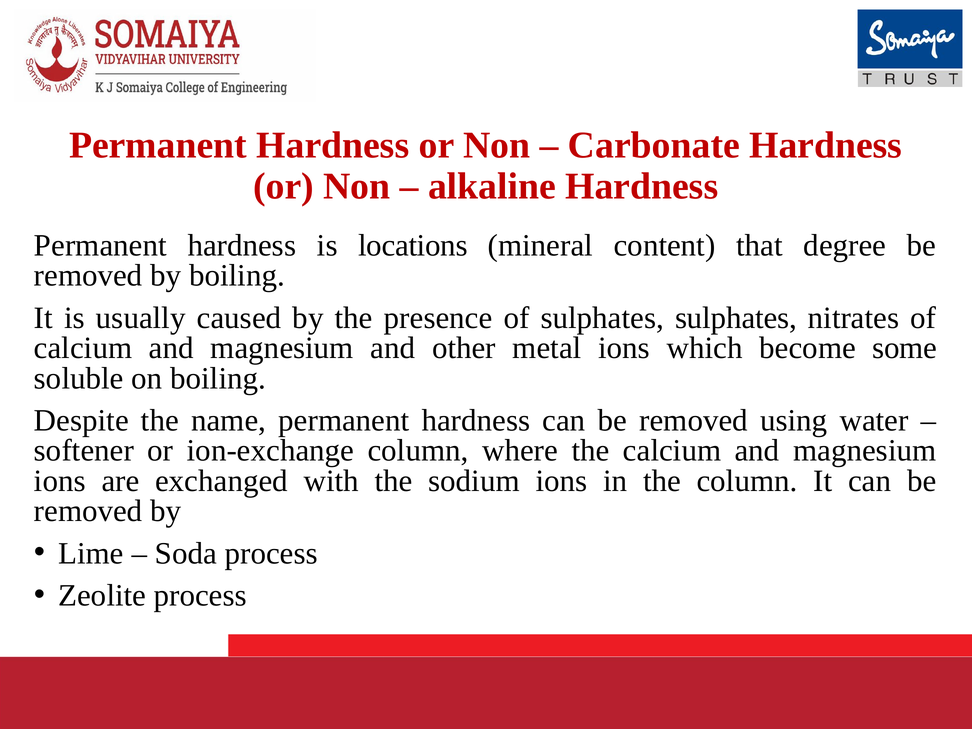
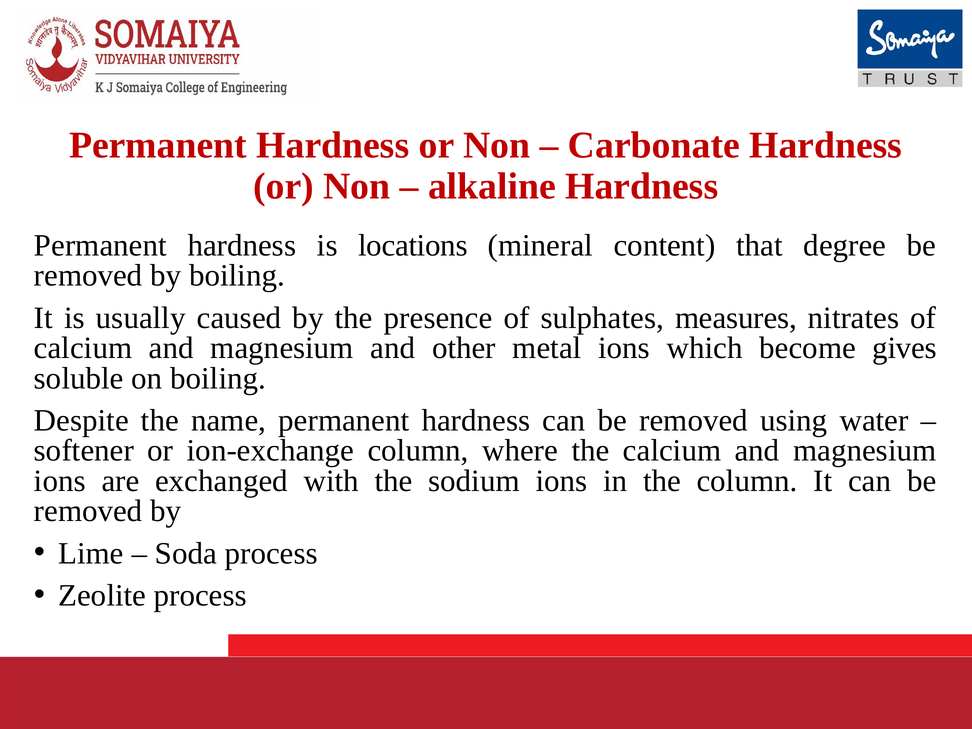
sulphates sulphates: sulphates -> measures
some: some -> gives
